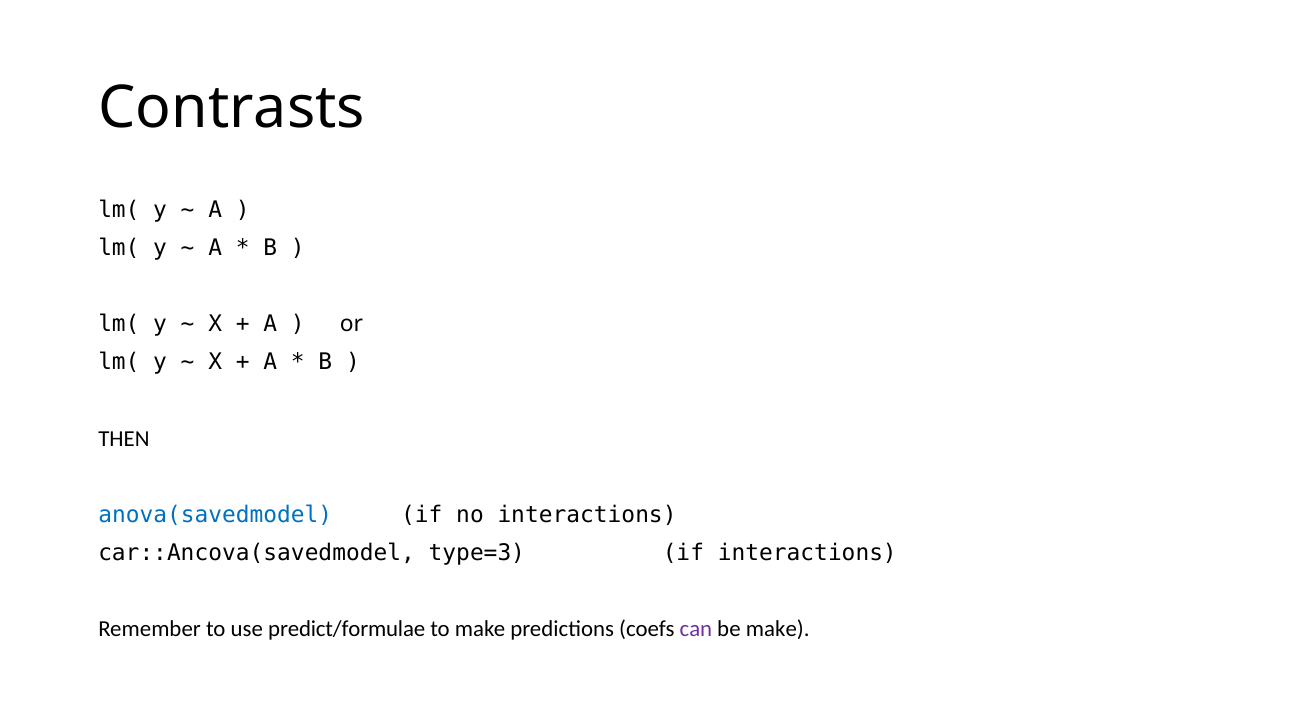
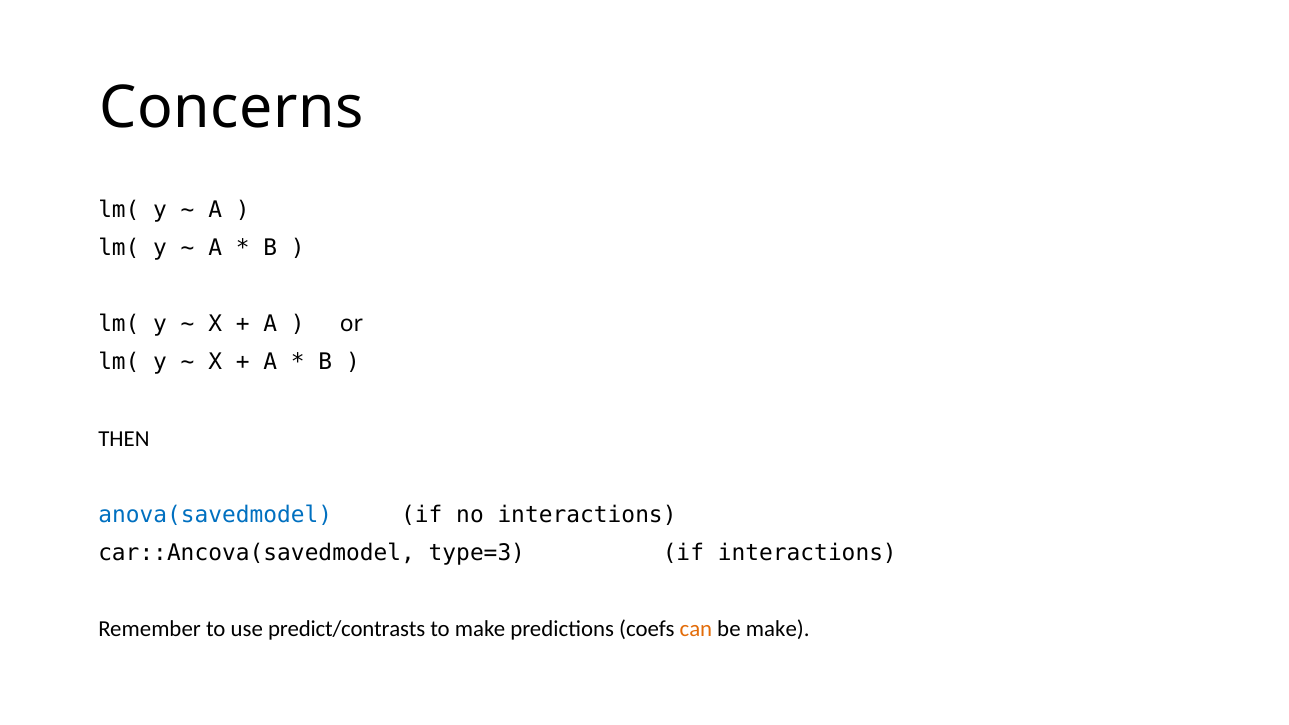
Contrasts: Contrasts -> Concerns
predict/formulae: predict/formulae -> predict/contrasts
can colour: purple -> orange
